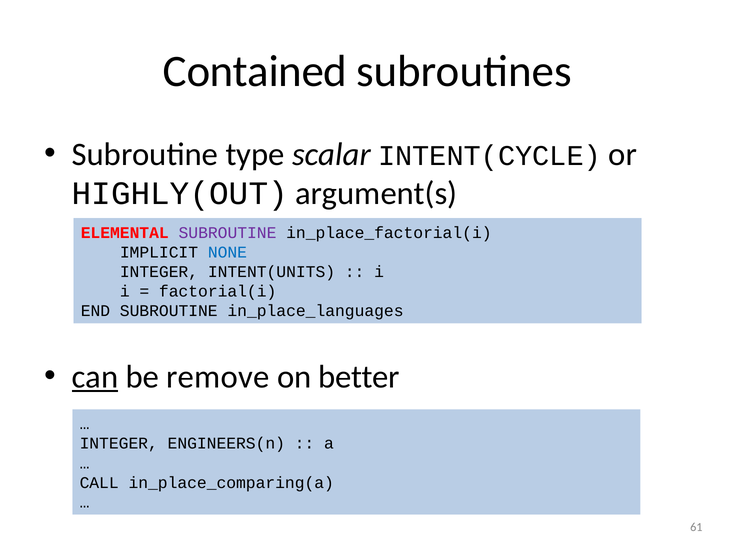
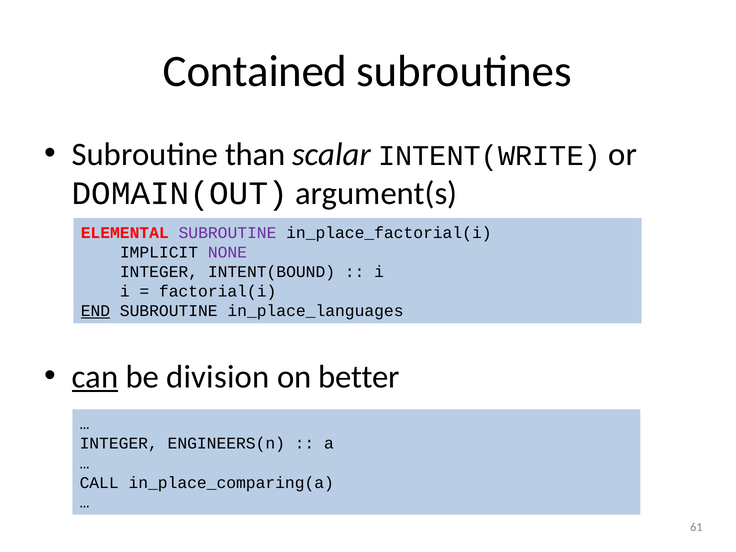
type: type -> than
INTENT(CYCLE: INTENT(CYCLE -> INTENT(WRITE
HIGHLY(OUT: HIGHLY(OUT -> DOMAIN(OUT
NONE colour: blue -> purple
INTENT(UNITS: INTENT(UNITS -> INTENT(BOUND
END underline: none -> present
remove: remove -> division
